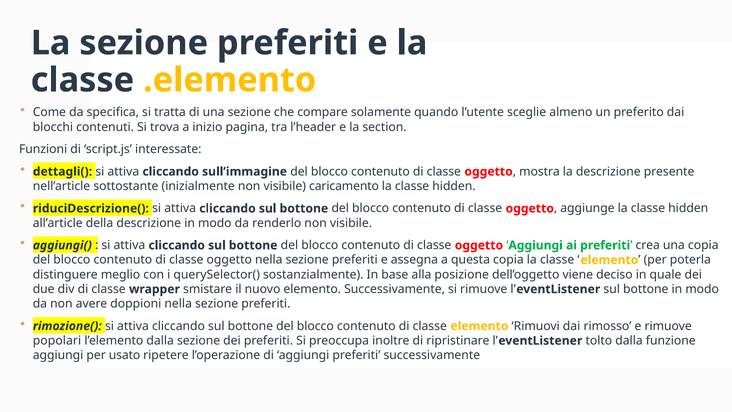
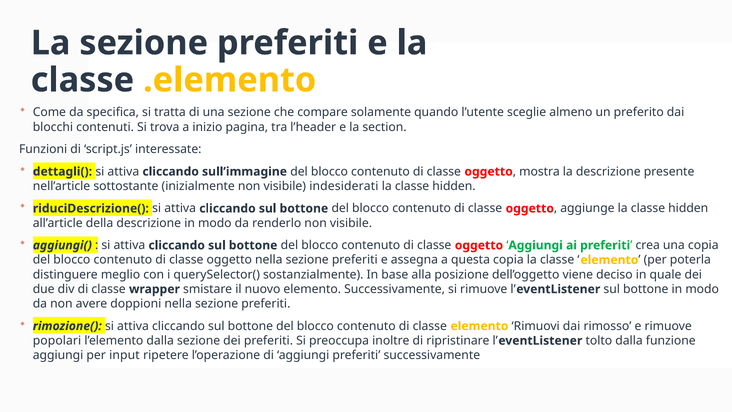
caricamento: caricamento -> indesiderati
usato: usato -> input
